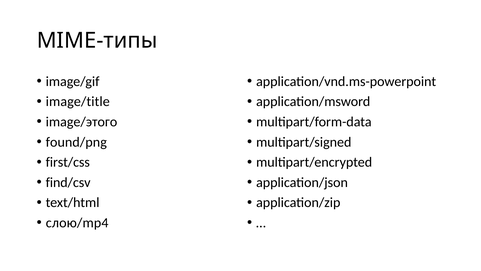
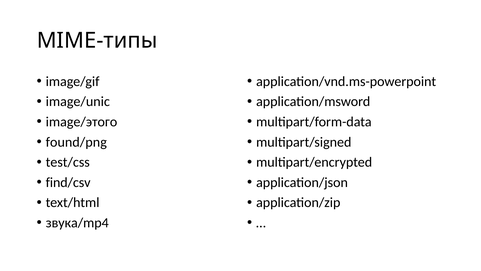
image/title: image/title -> image/unic
first/css: first/css -> test/css
слою/mp4: слою/mp4 -> звука/mp4
